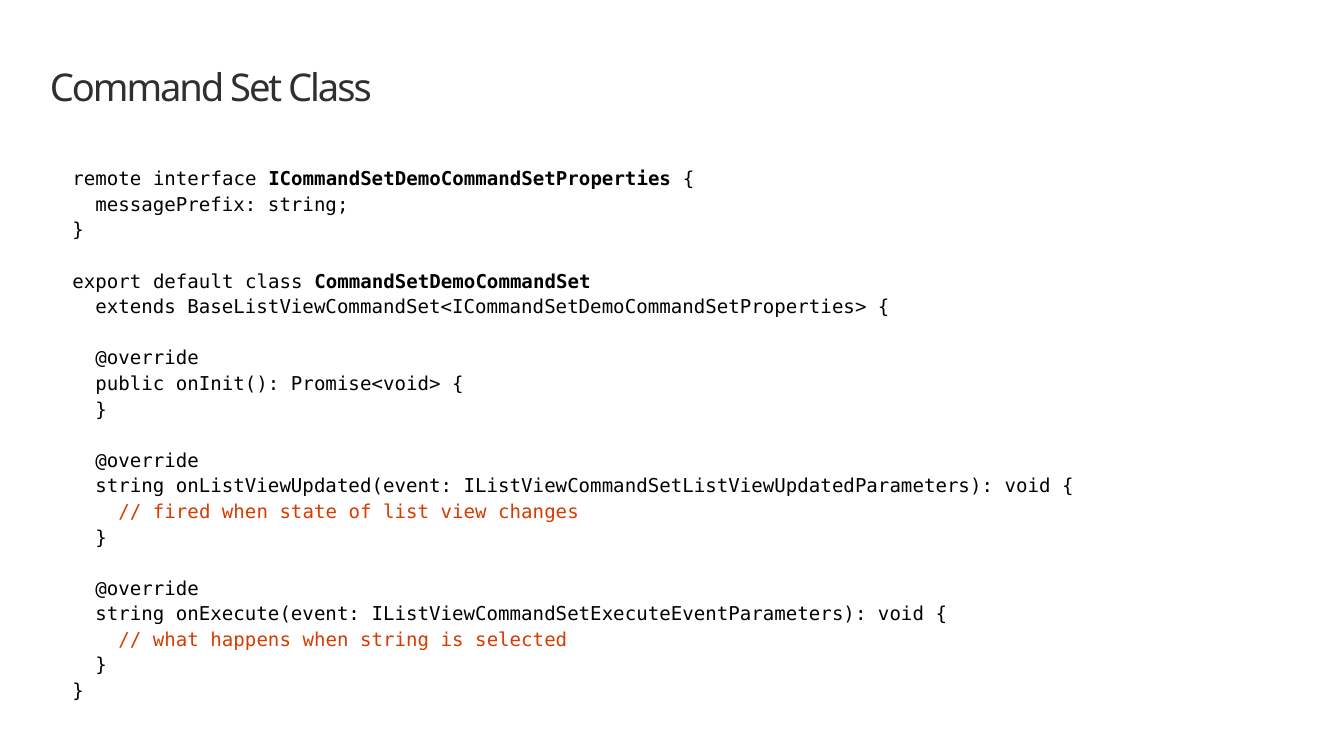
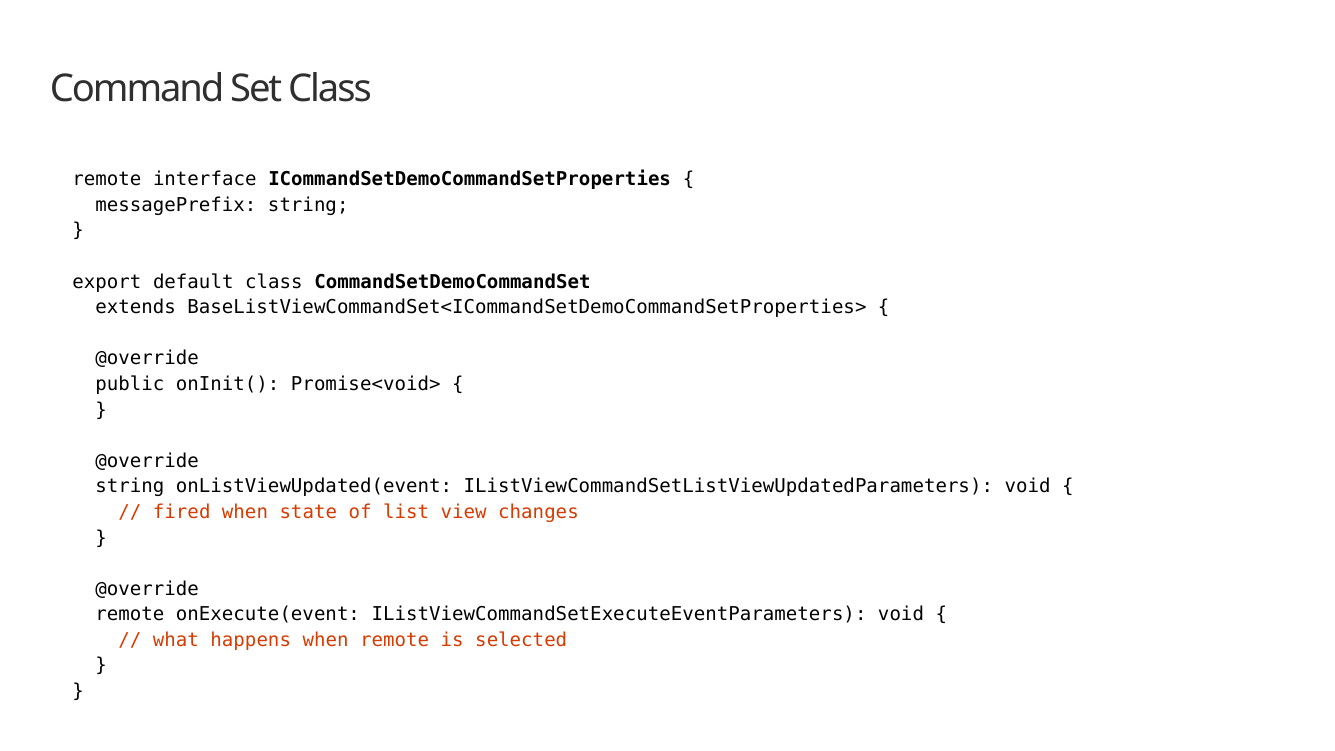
string at (130, 614): string -> remote
when string: string -> remote
